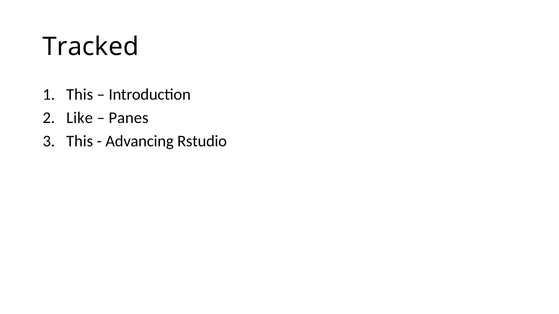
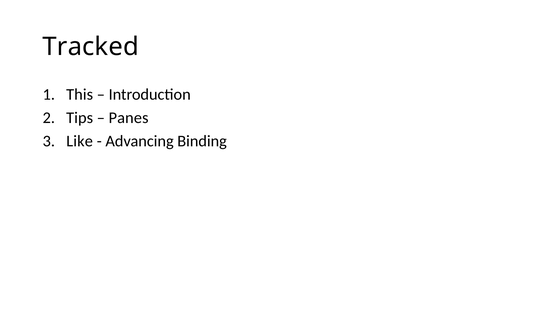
Like: Like -> Tips
This at (80, 141): This -> Like
Rstudio: Rstudio -> Binding
